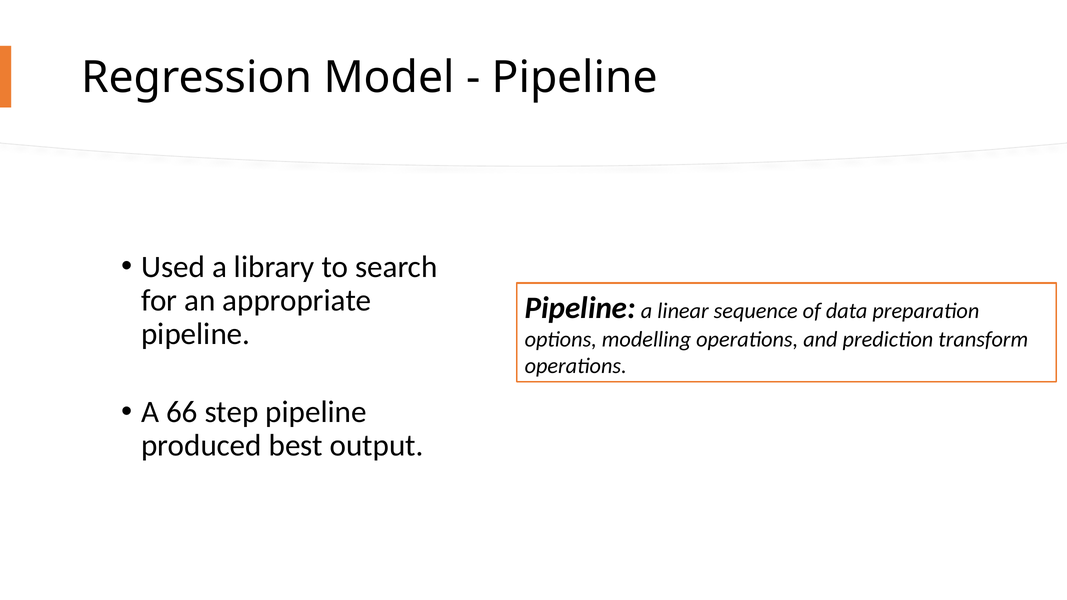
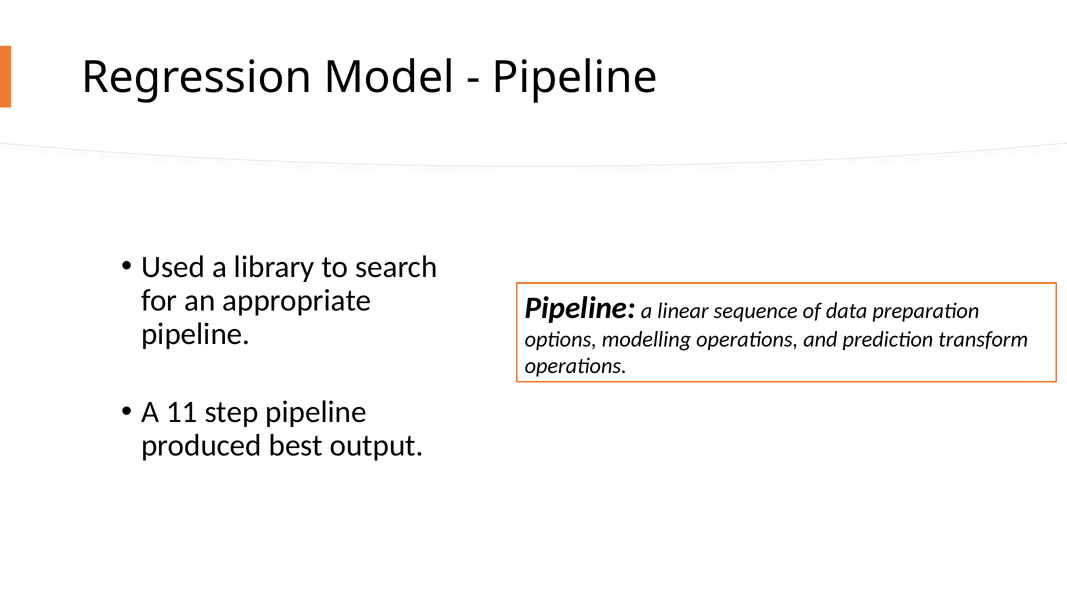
66: 66 -> 11
